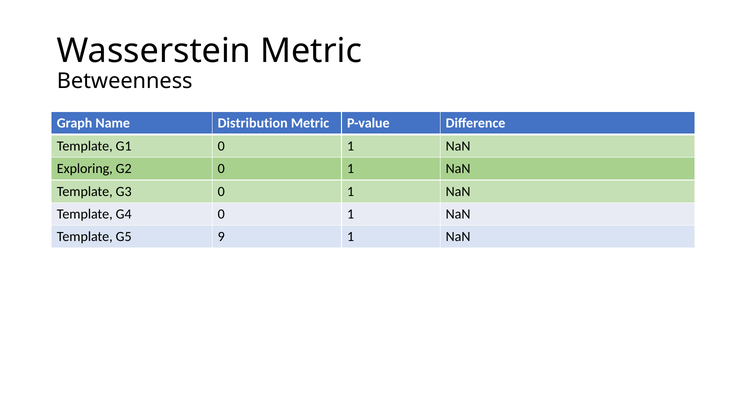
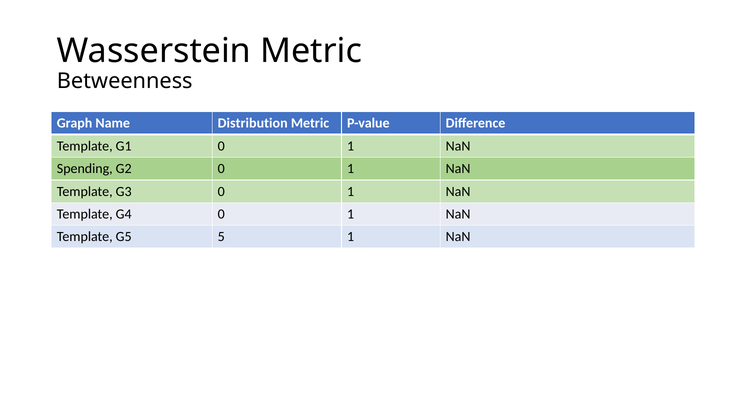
Exploring: Exploring -> Spending
9: 9 -> 5
